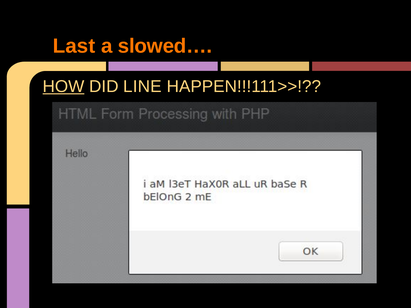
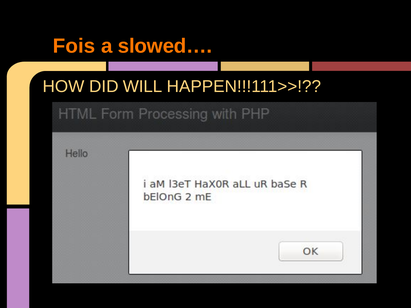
Last: Last -> Fois
HOW underline: present -> none
LINE: LINE -> WILL
